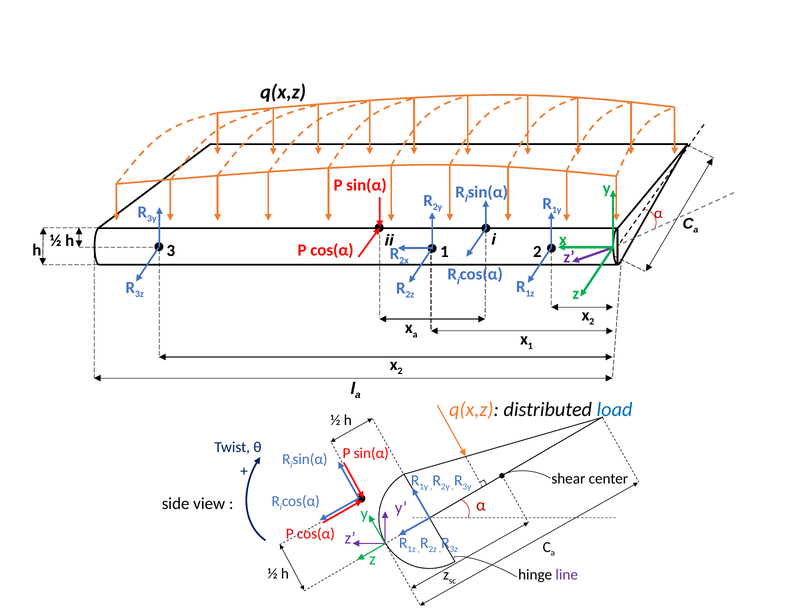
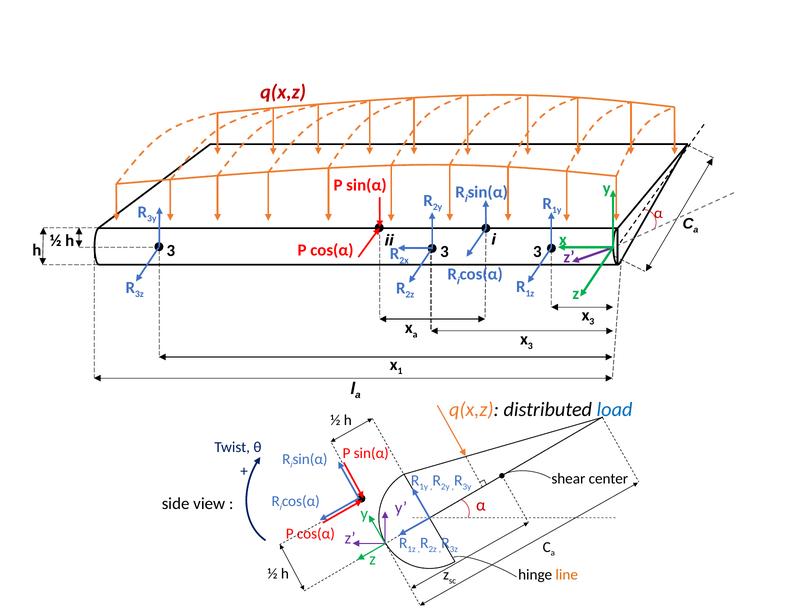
q(x,z at (283, 92) colour: black -> red
ii 1: 1 -> 3
3 2: 2 -> 3
2 at (592, 322): 2 -> 3
1 at (530, 346): 1 -> 3
2 at (400, 371): 2 -> 1
line colour: purple -> orange
